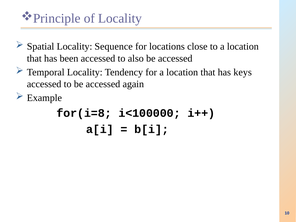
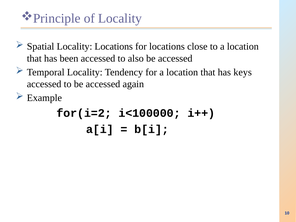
Locality Sequence: Sequence -> Locations
for(i=8: for(i=8 -> for(i=2
